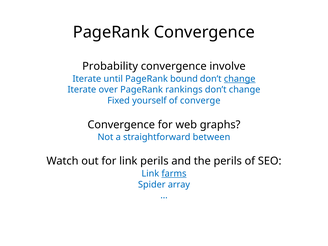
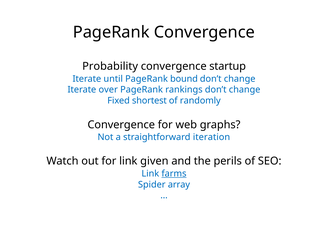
involve: involve -> startup
change at (240, 79) underline: present -> none
yourself: yourself -> shortest
converge: converge -> randomly
between: between -> iteration
link perils: perils -> given
